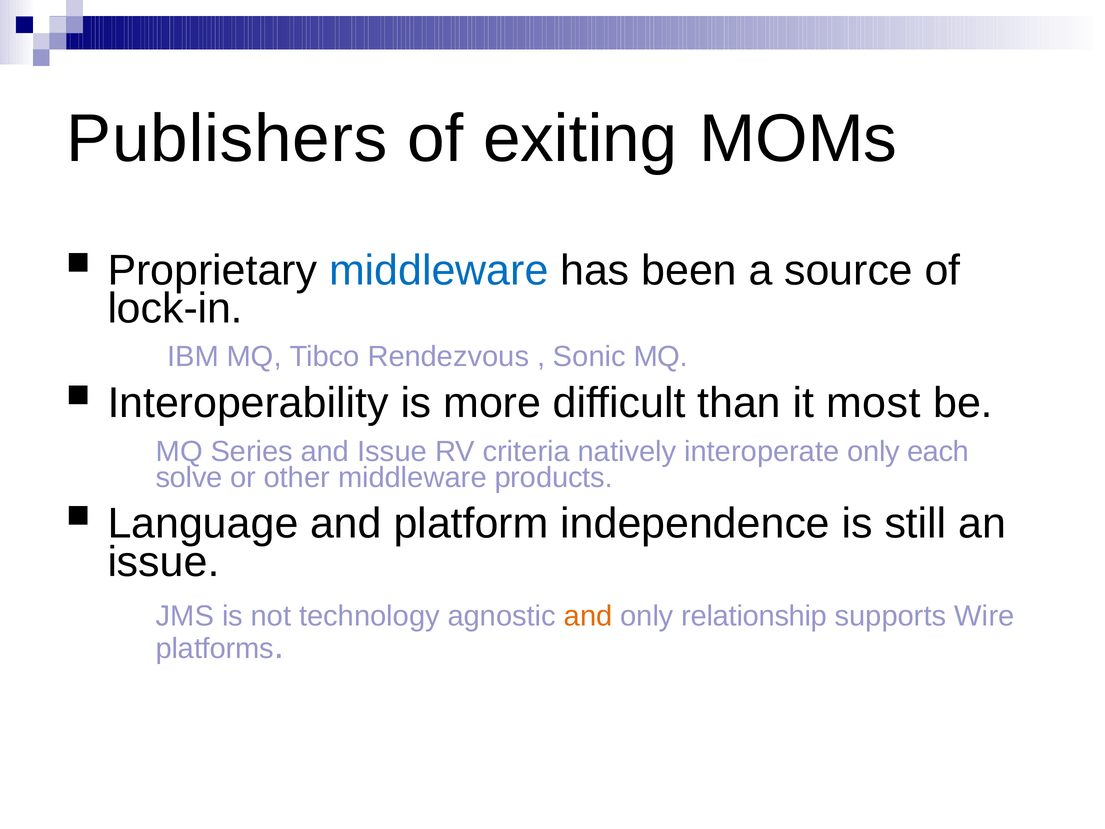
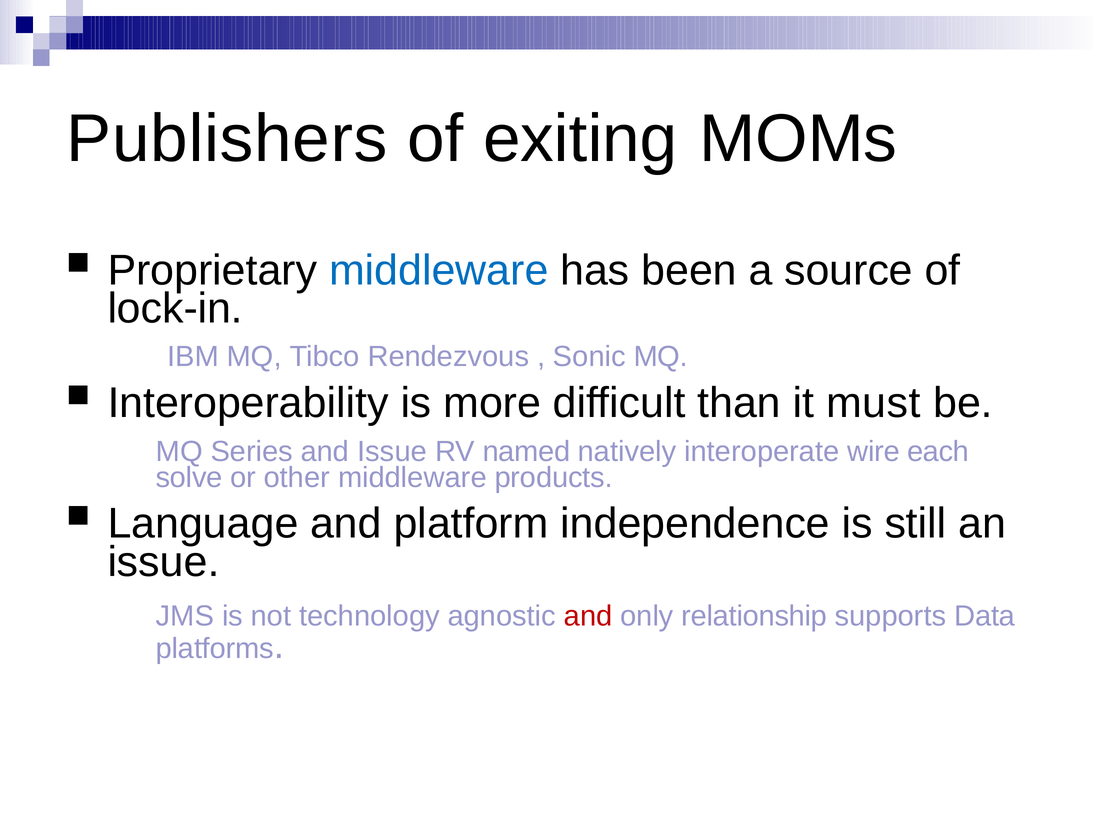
most: most -> must
criteria: criteria -> named
interoperate only: only -> wire
and at (588, 616) colour: orange -> red
Wire: Wire -> Data
